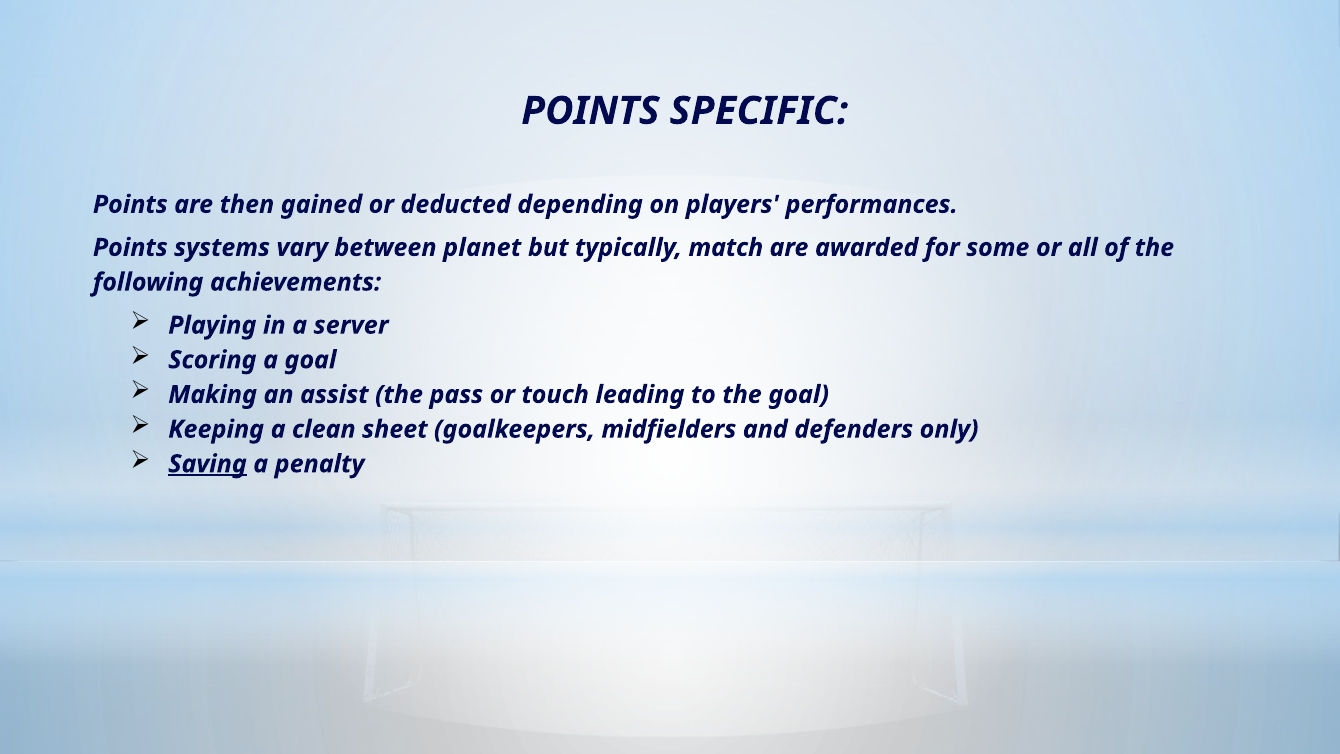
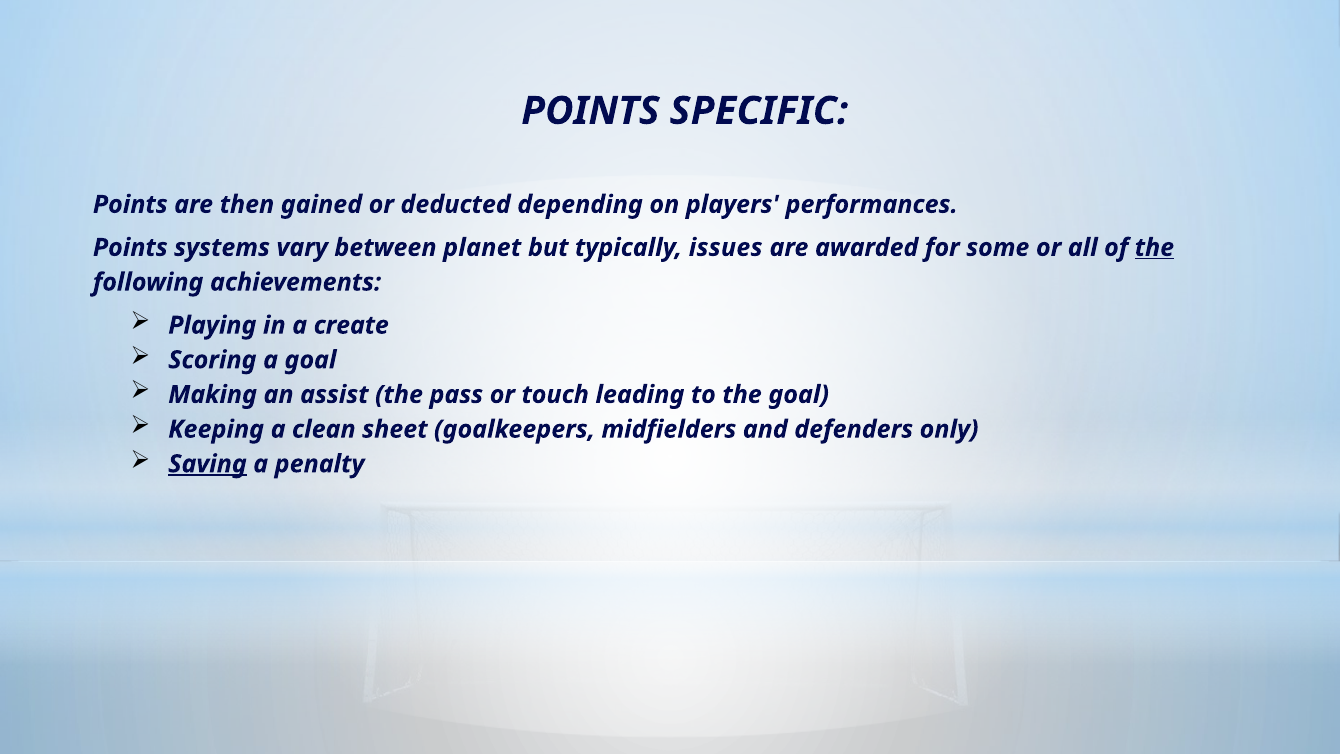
match: match -> issues
the at (1154, 248) underline: none -> present
server: server -> create
